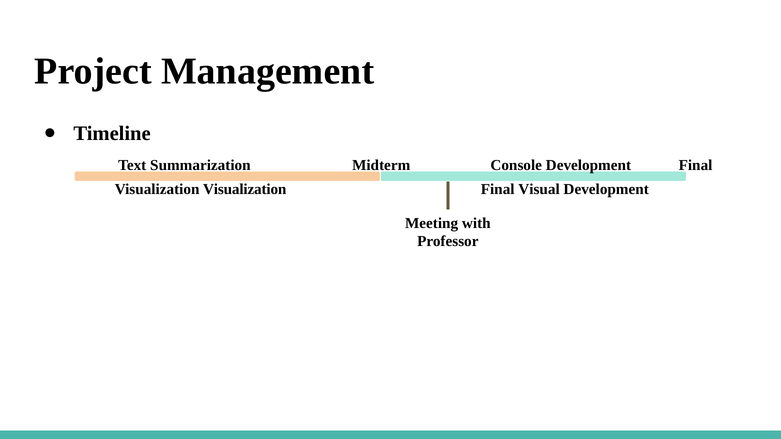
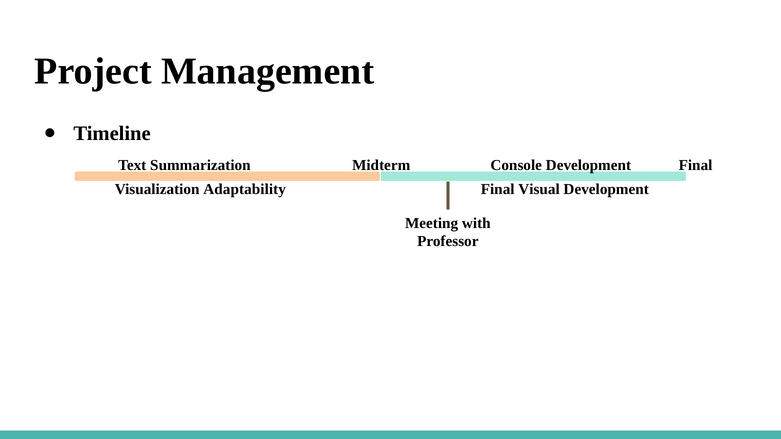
Visualization Visualization: Visualization -> Adaptability
